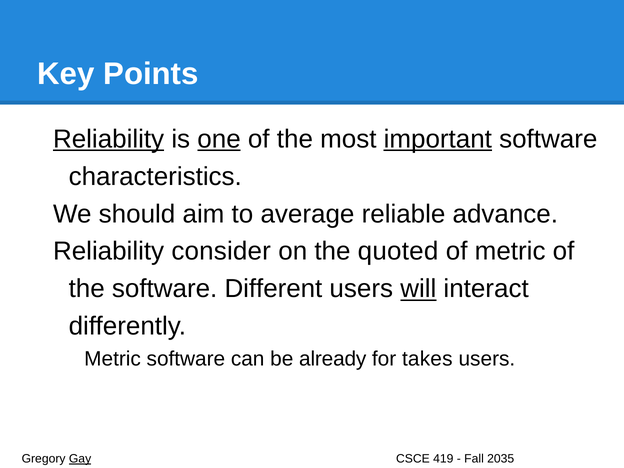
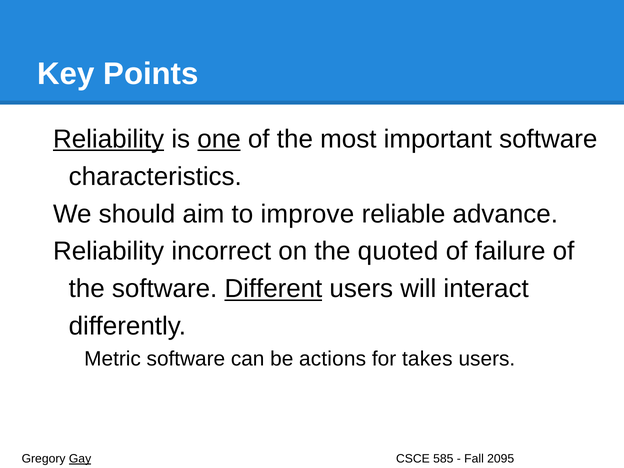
important underline: present -> none
average: average -> improve
consider: consider -> incorrect
of metric: metric -> failure
Different underline: none -> present
will underline: present -> none
already: already -> actions
419: 419 -> 585
2035: 2035 -> 2095
